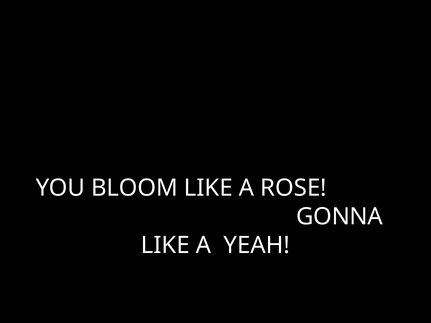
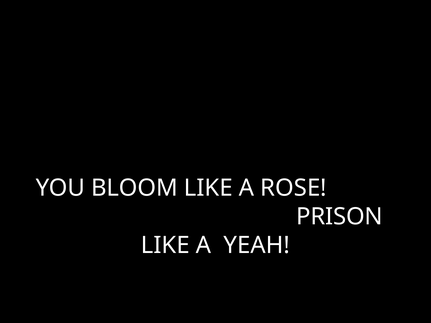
GONNA: GONNA -> PRISON
